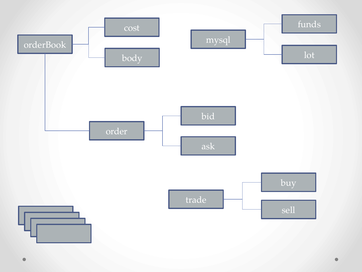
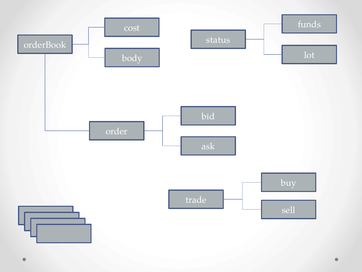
mysql: mysql -> status
